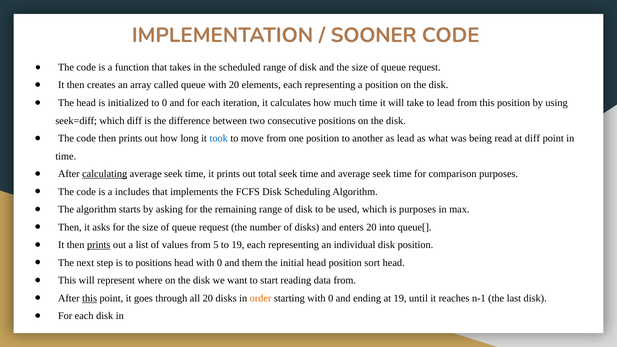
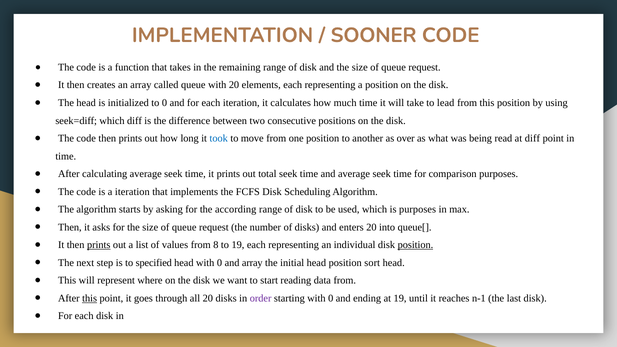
scheduled: scheduled -> remaining
as lead: lead -> over
calculating underline: present -> none
a includes: includes -> iteration
remaining: remaining -> according
5: 5 -> 8
position at (415, 245) underline: none -> present
to positions: positions -> specified
and them: them -> array
order colour: orange -> purple
